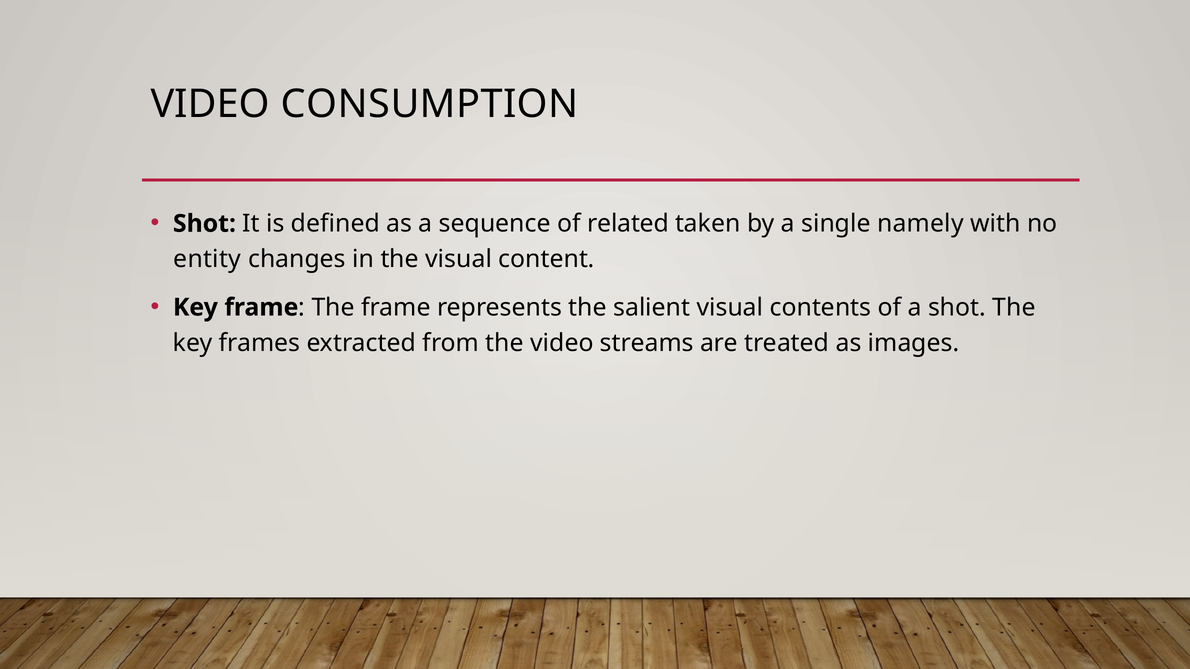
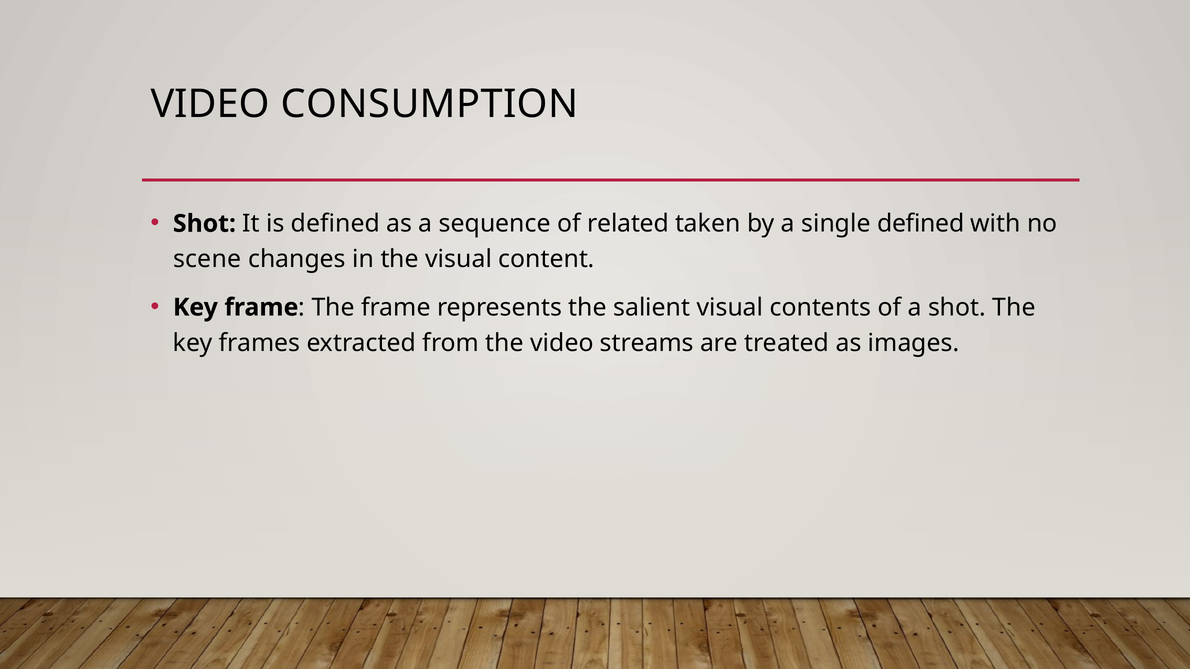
single namely: namely -> defined
entity: entity -> scene
